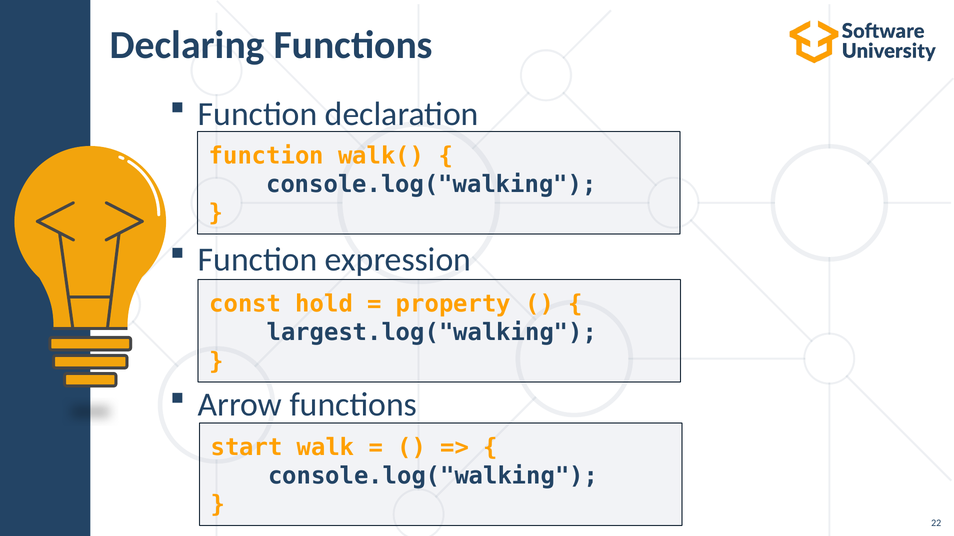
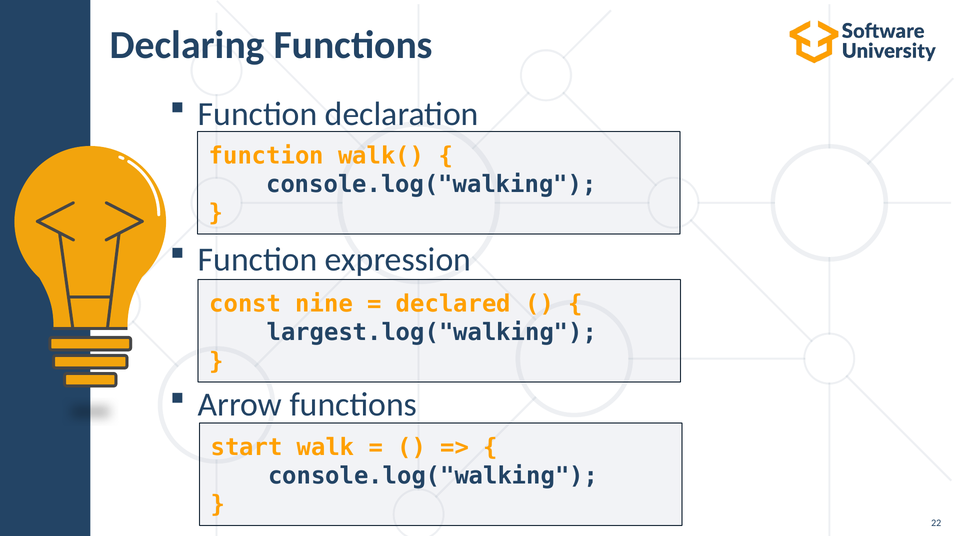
hold: hold -> nine
property: property -> declared
